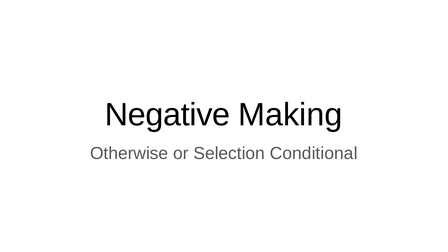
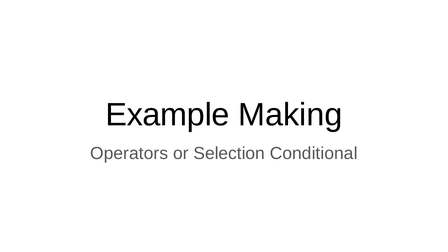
Negative: Negative -> Example
Otherwise: Otherwise -> Operators
